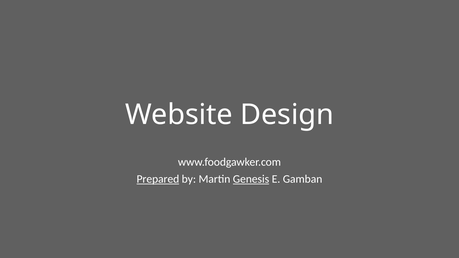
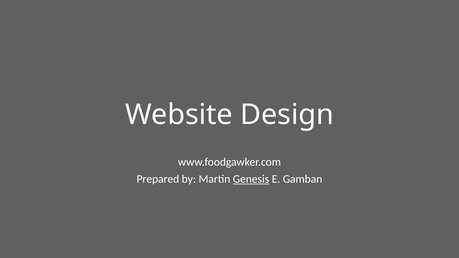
Prepared underline: present -> none
